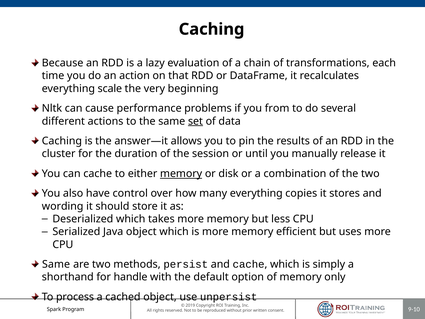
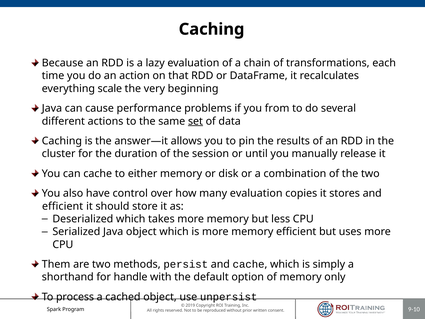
Nltk at (52, 108): Nltk -> Java
memory at (181, 173) underline: present -> none
many everything: everything -> evaluation
wording at (63, 206): wording -> efficient
Same at (56, 264): Same -> Them
